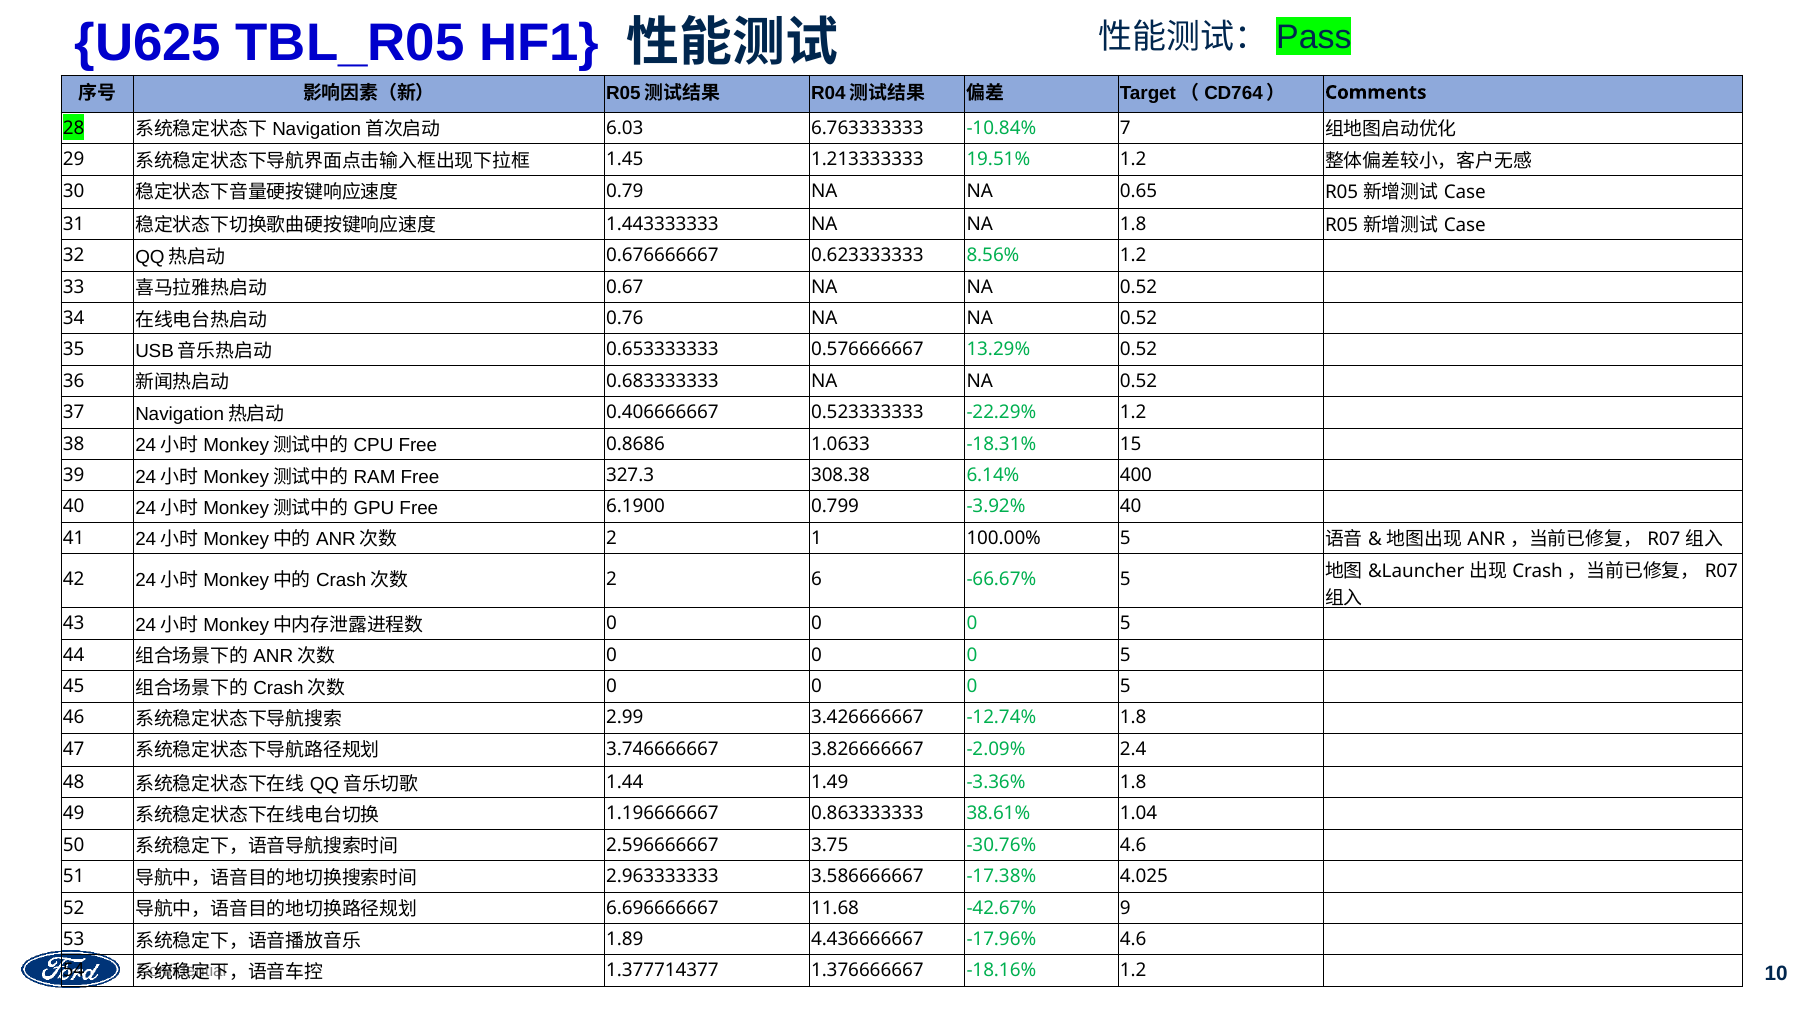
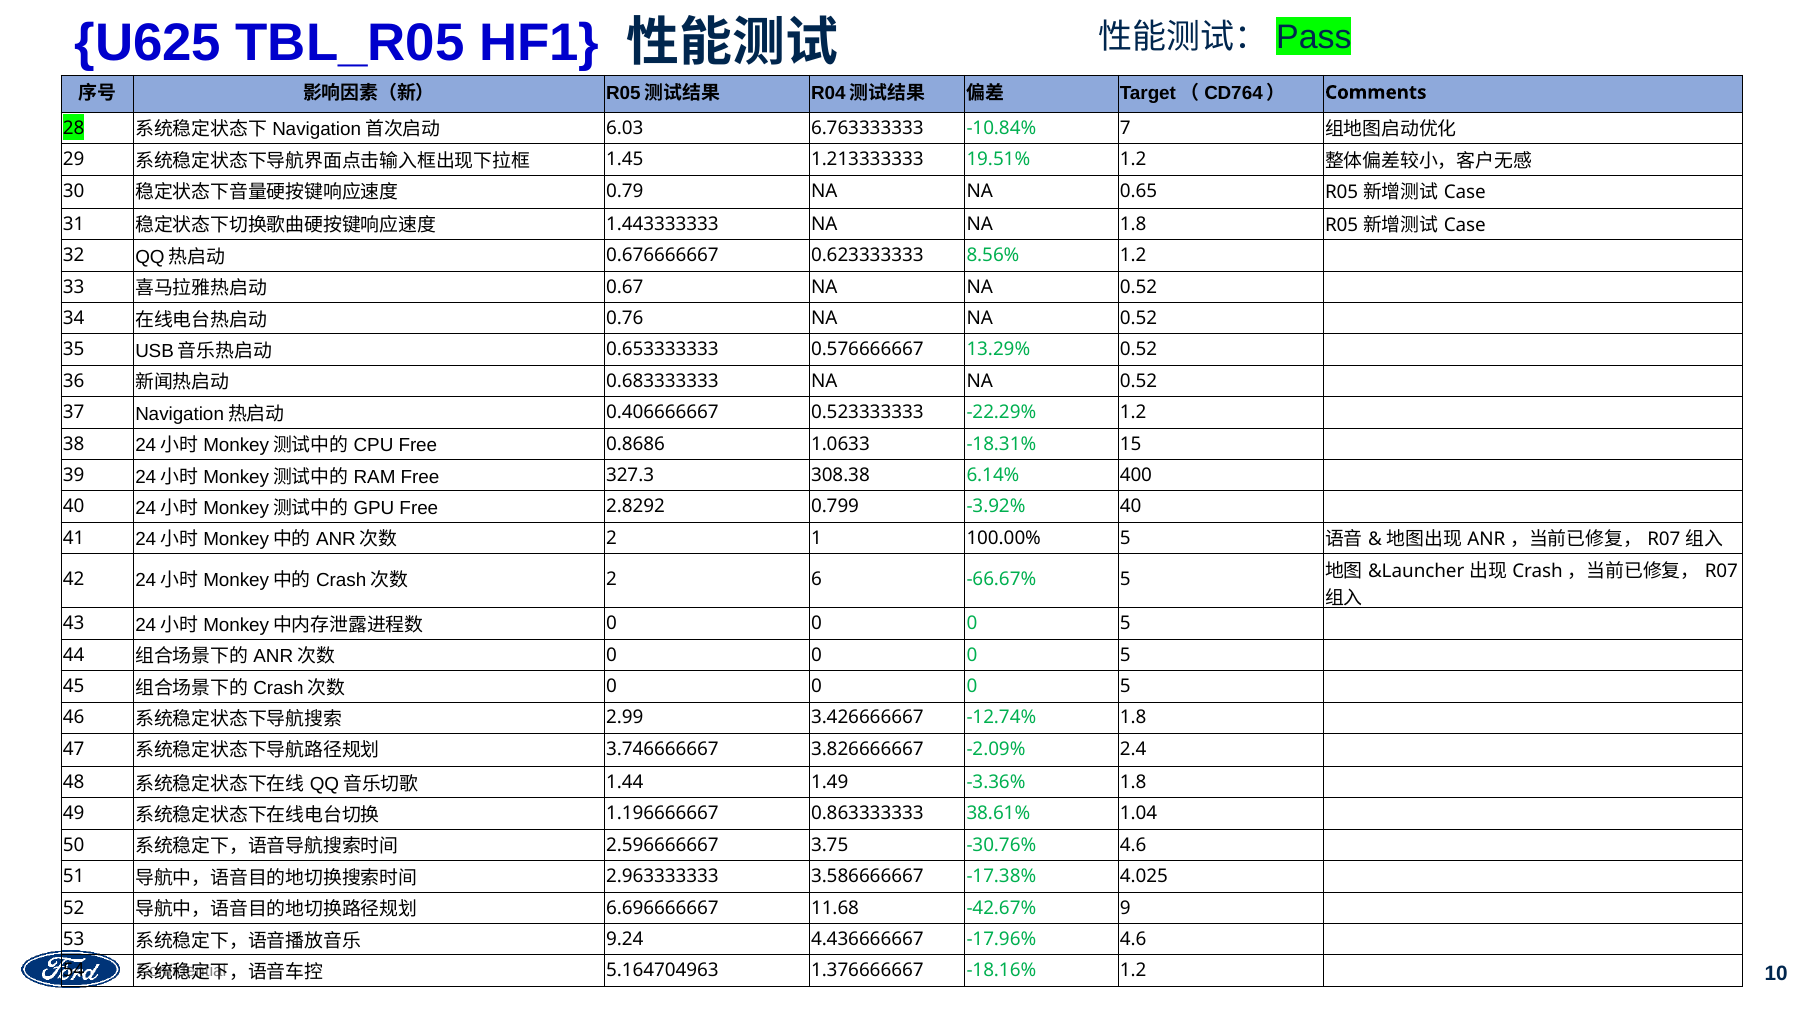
6.1900: 6.1900 -> 2.8292
1.89: 1.89 -> 9.24
1.377714377: 1.377714377 -> 5.164704963
